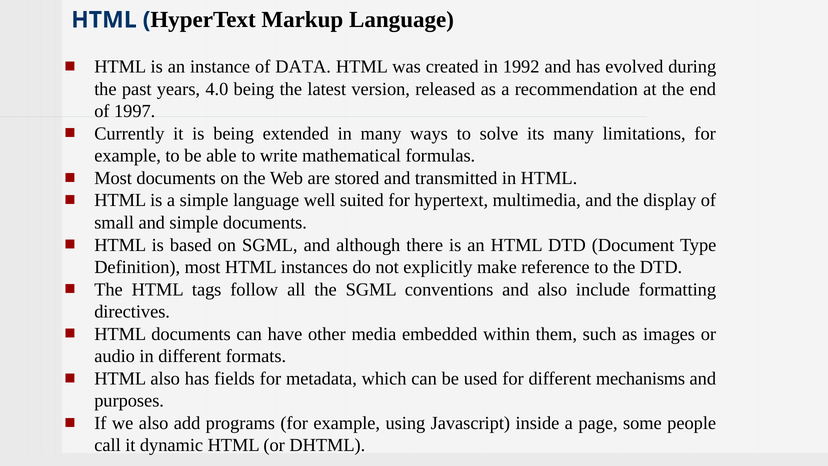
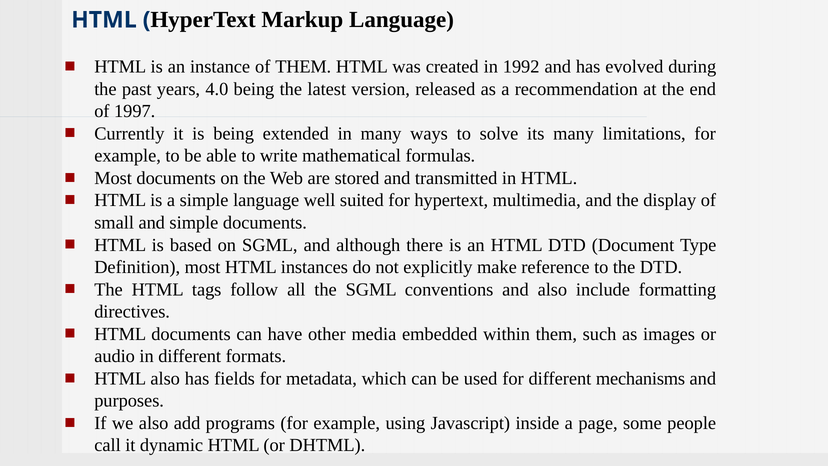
of DATA: DATA -> THEM
